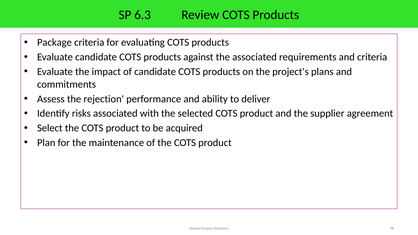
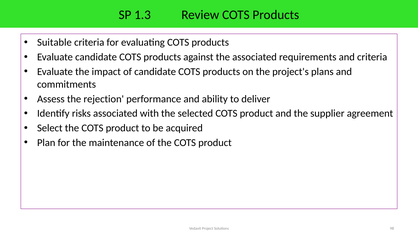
6.3: 6.3 -> 1.3
Package: Package -> Suitable
